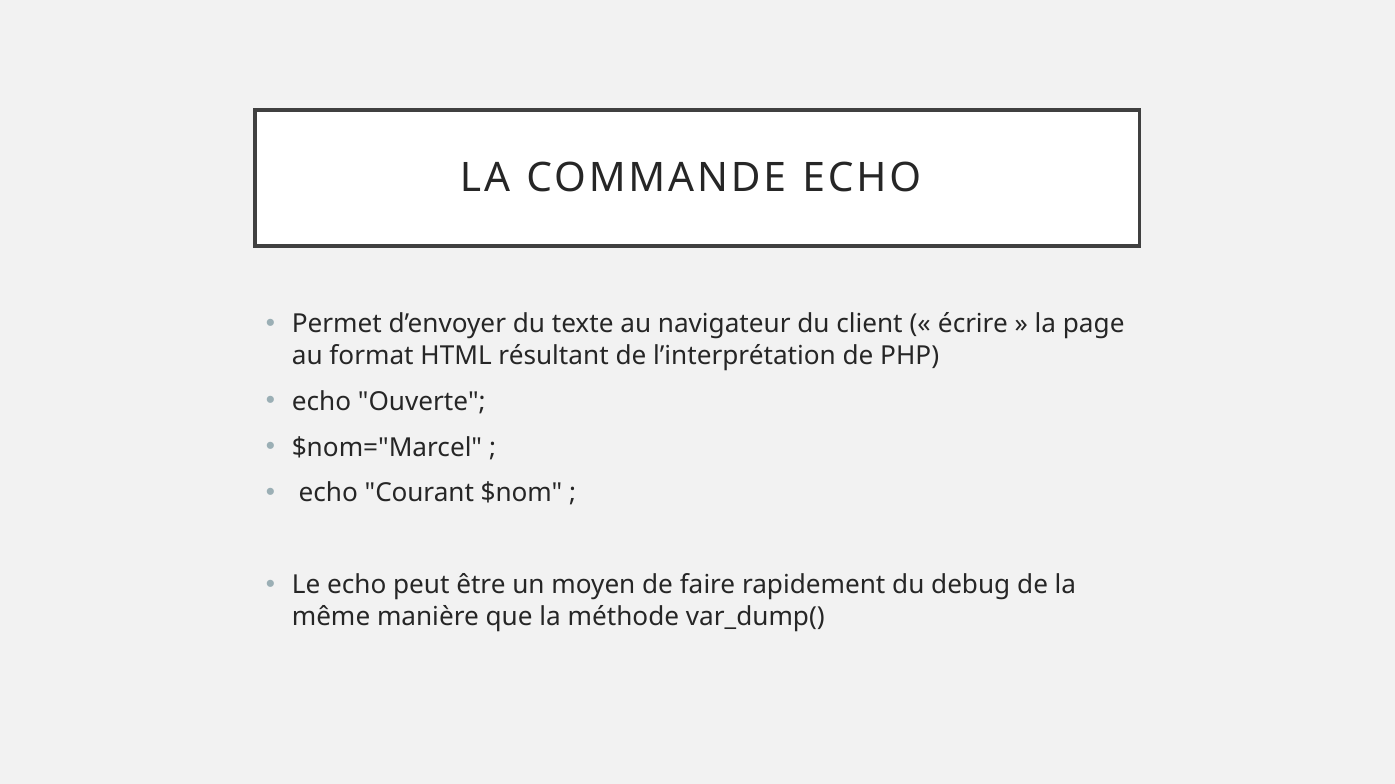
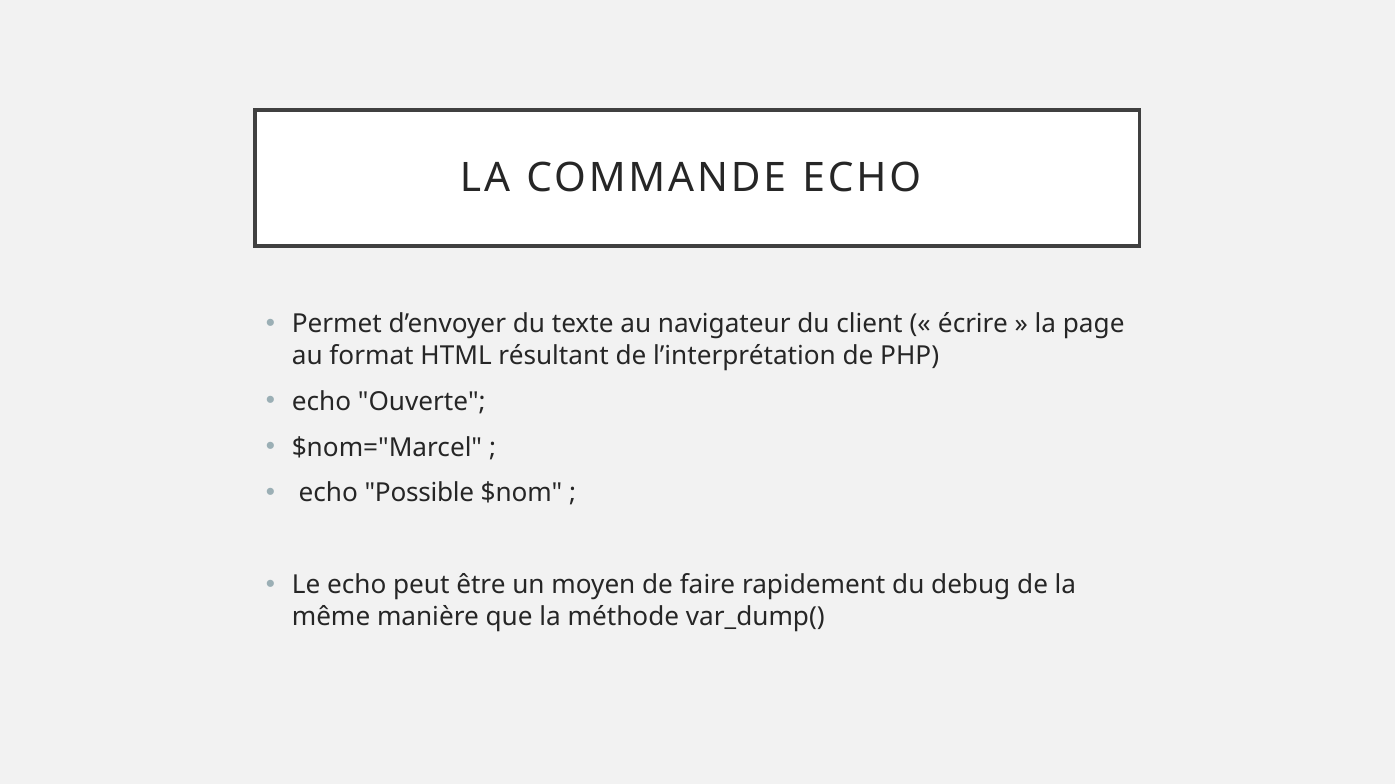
Courant: Courant -> Possible
